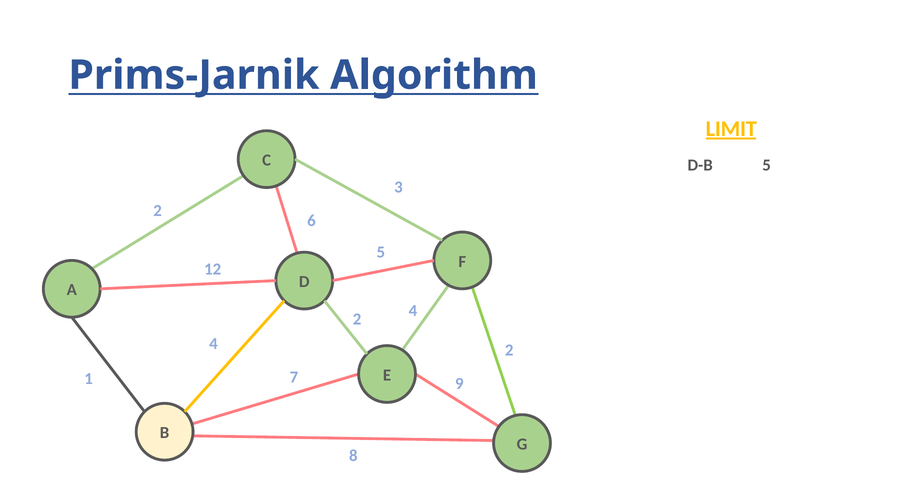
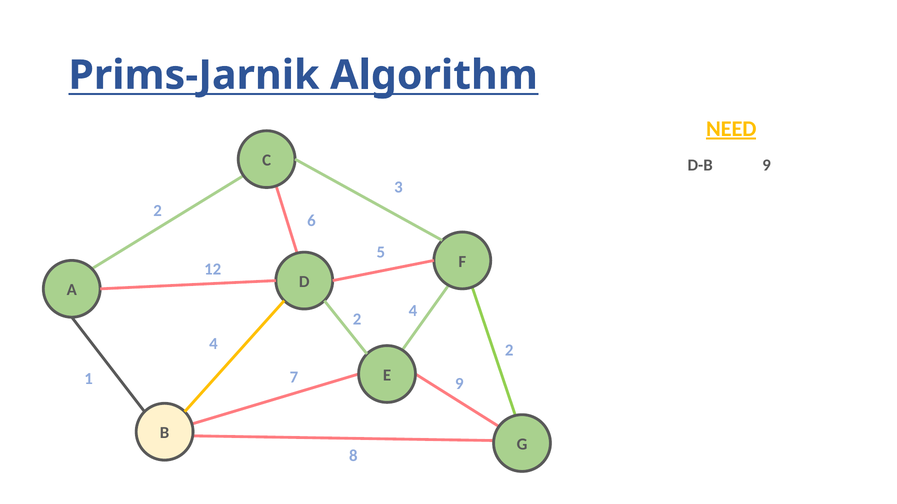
LIMIT: LIMIT -> NEED
D-B 5: 5 -> 9
